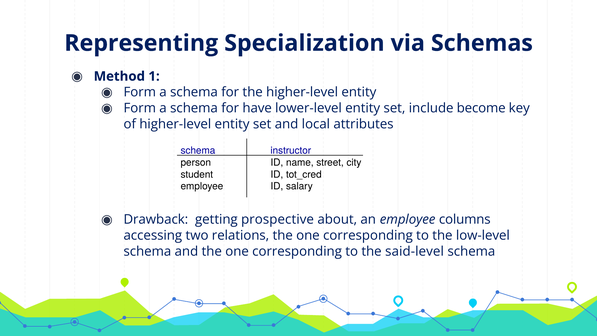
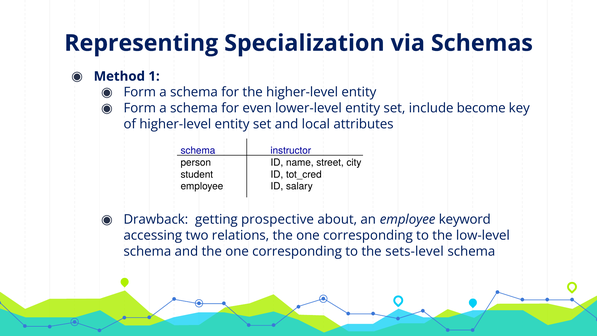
have: have -> even
columns: columns -> keyword
said-level: said-level -> sets-level
